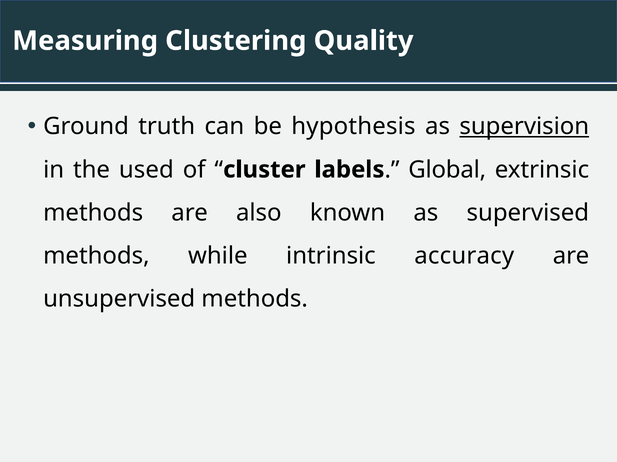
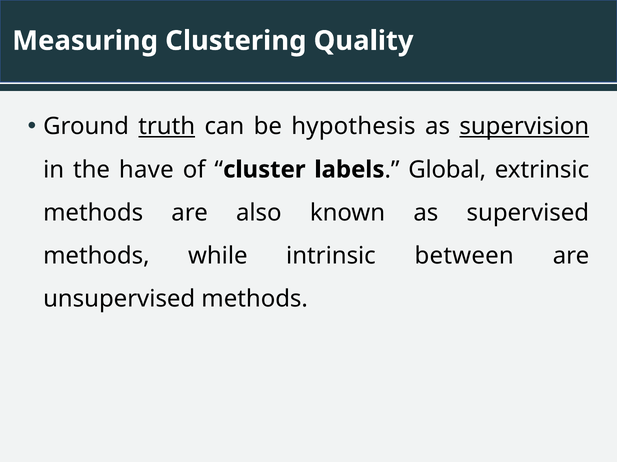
truth underline: none -> present
used: used -> have
accuracy: accuracy -> between
